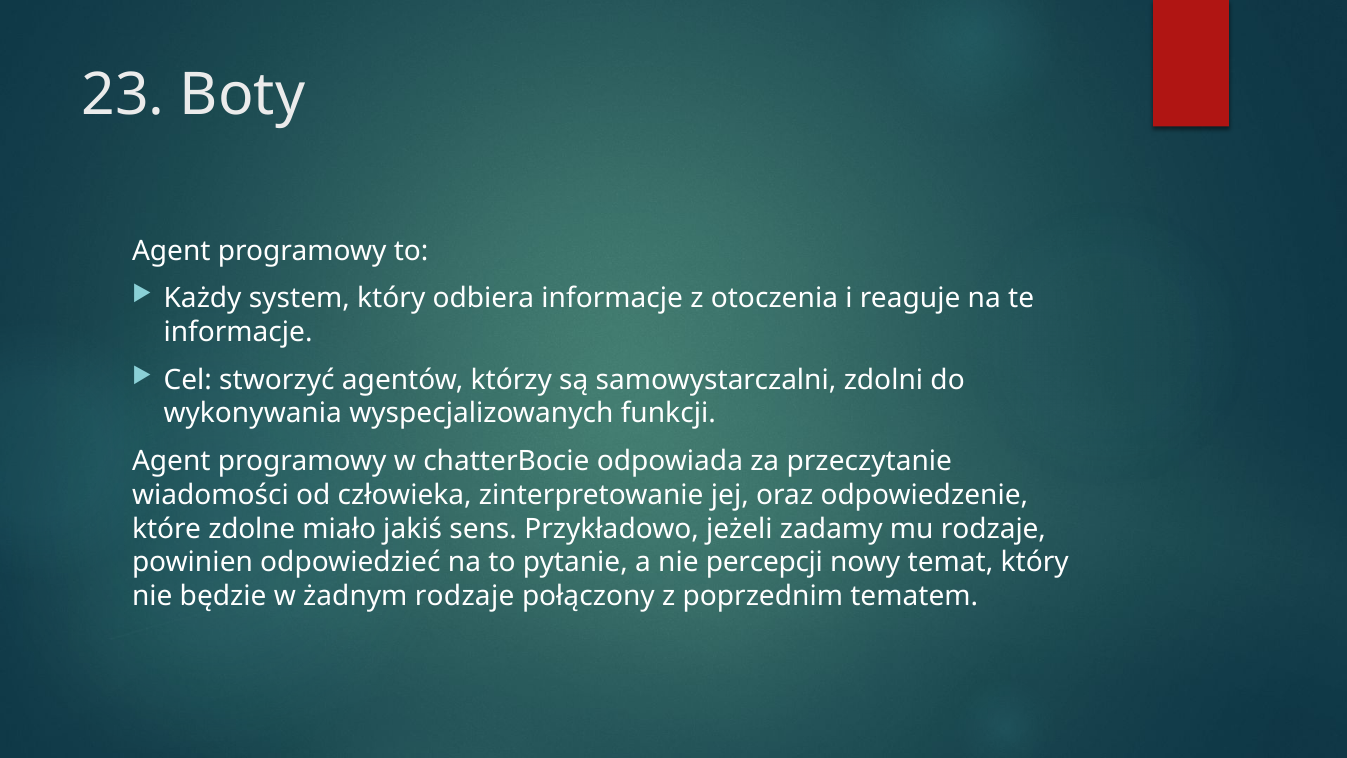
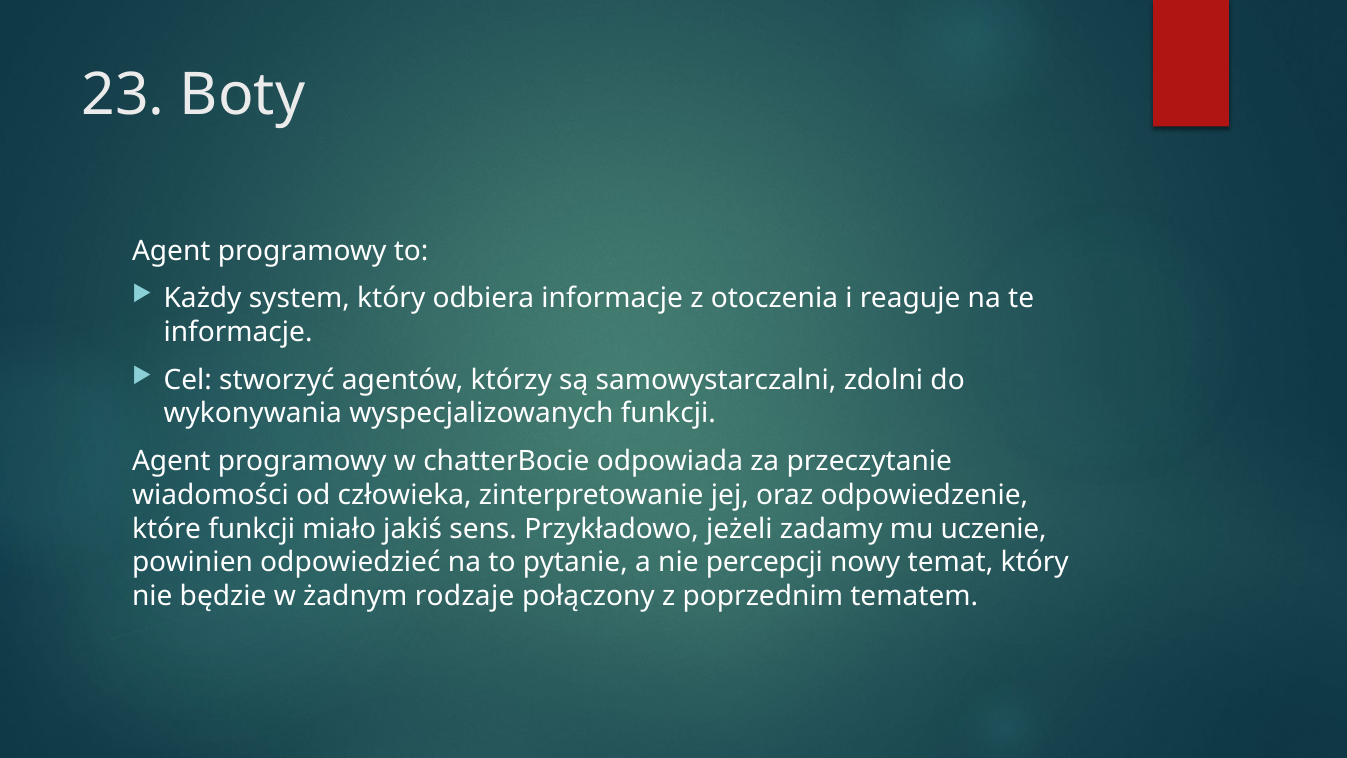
które zdolne: zdolne -> funkcji
mu rodzaje: rodzaje -> uczenie
